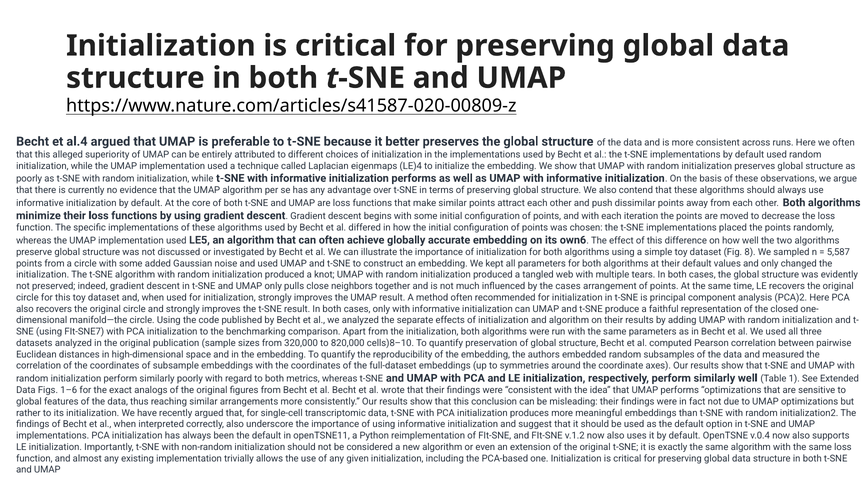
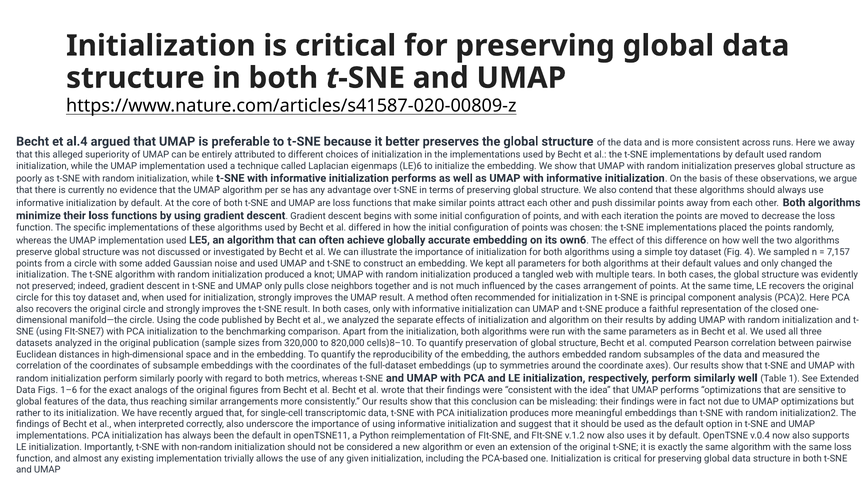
we often: often -> away
LE)4: LE)4 -> LE)6
8: 8 -> 4
5,587: 5,587 -> 7,157
